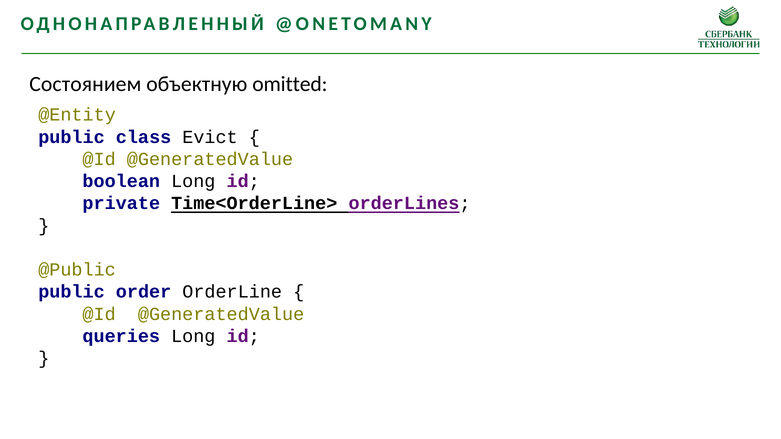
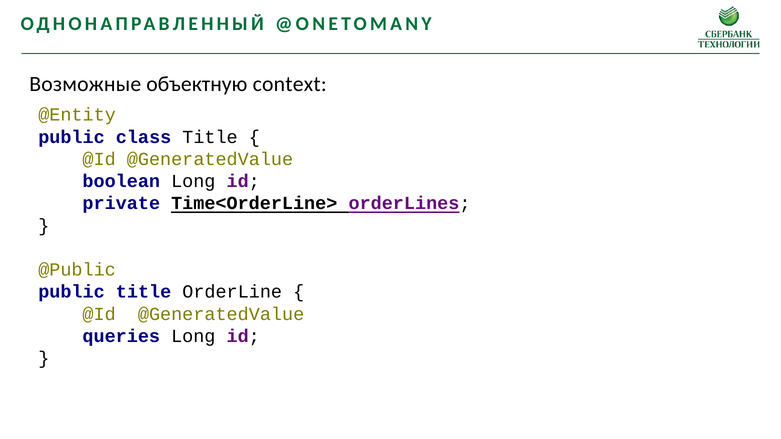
Состоянием: Состоянием -> Возможные
omitted: omitted -> context
class Evict: Evict -> Title
public order: order -> title
